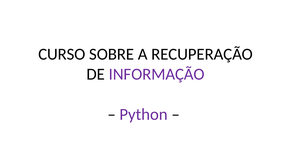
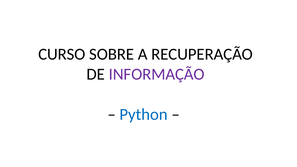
Python colour: purple -> blue
